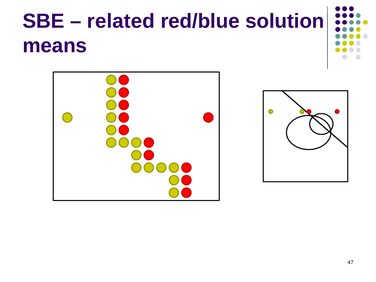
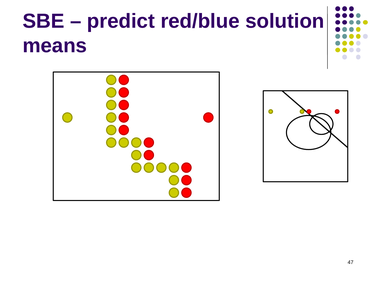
related: related -> predict
